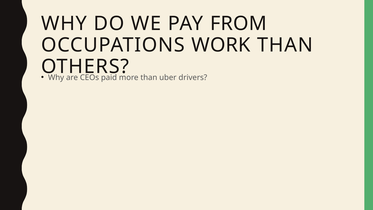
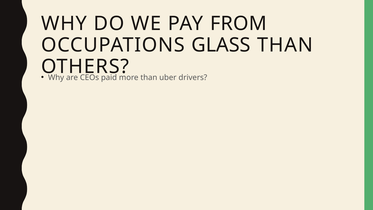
WORK: WORK -> GLASS
